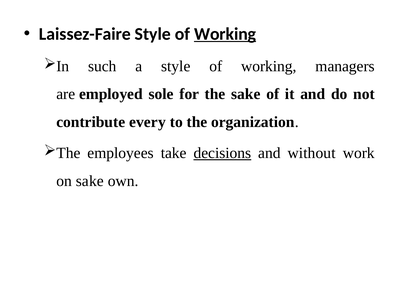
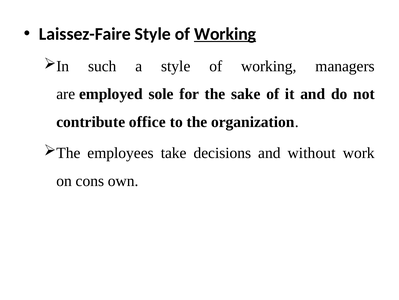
every: every -> office
decisions underline: present -> none
on sake: sake -> cons
